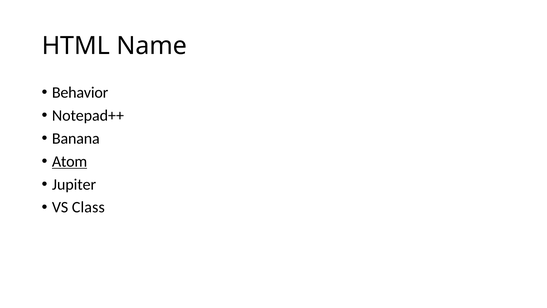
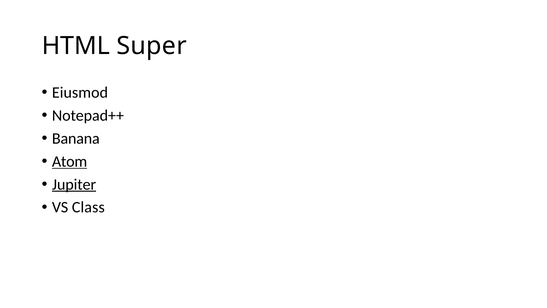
Name: Name -> Super
Behavior: Behavior -> Eiusmod
Jupiter underline: none -> present
